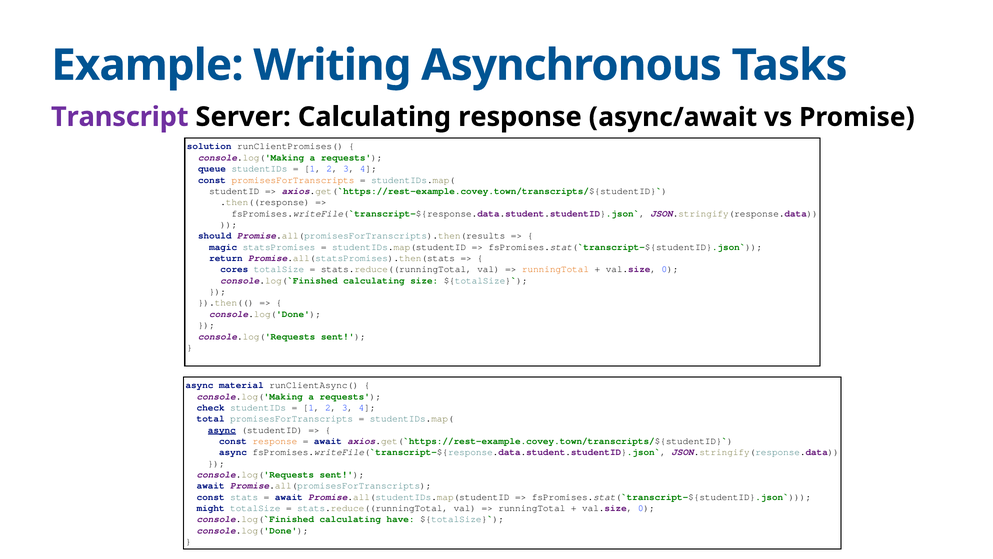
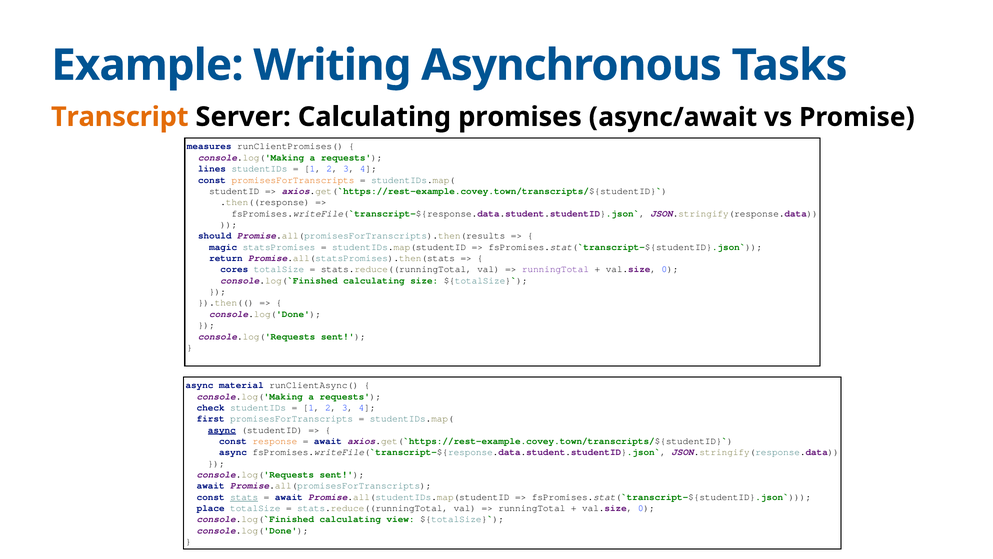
Transcript colour: purple -> orange
Calculating response: response -> promises
solution: solution -> measures
queue: queue -> lines
runningTotal at (555, 269) colour: orange -> purple
total: total -> first
stats underline: none -> present
might: might -> place
have: have -> view
